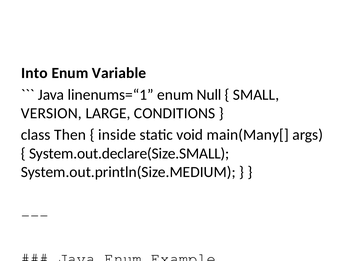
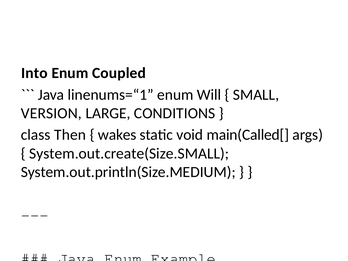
Enum Variable: Variable -> Coupled
Null: Null -> Will
inside: inside -> wakes
main(Many[: main(Many[ -> main(Called[
System.out.declare(Size.SMALL: System.out.declare(Size.SMALL -> System.out.create(Size.SMALL
